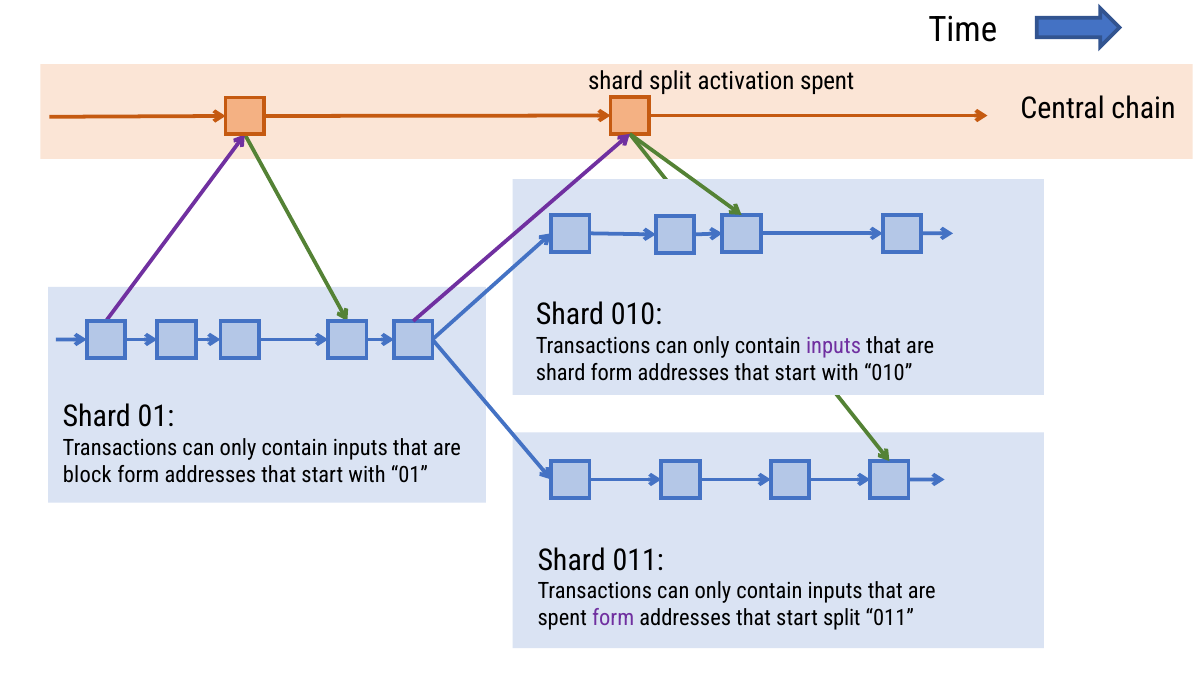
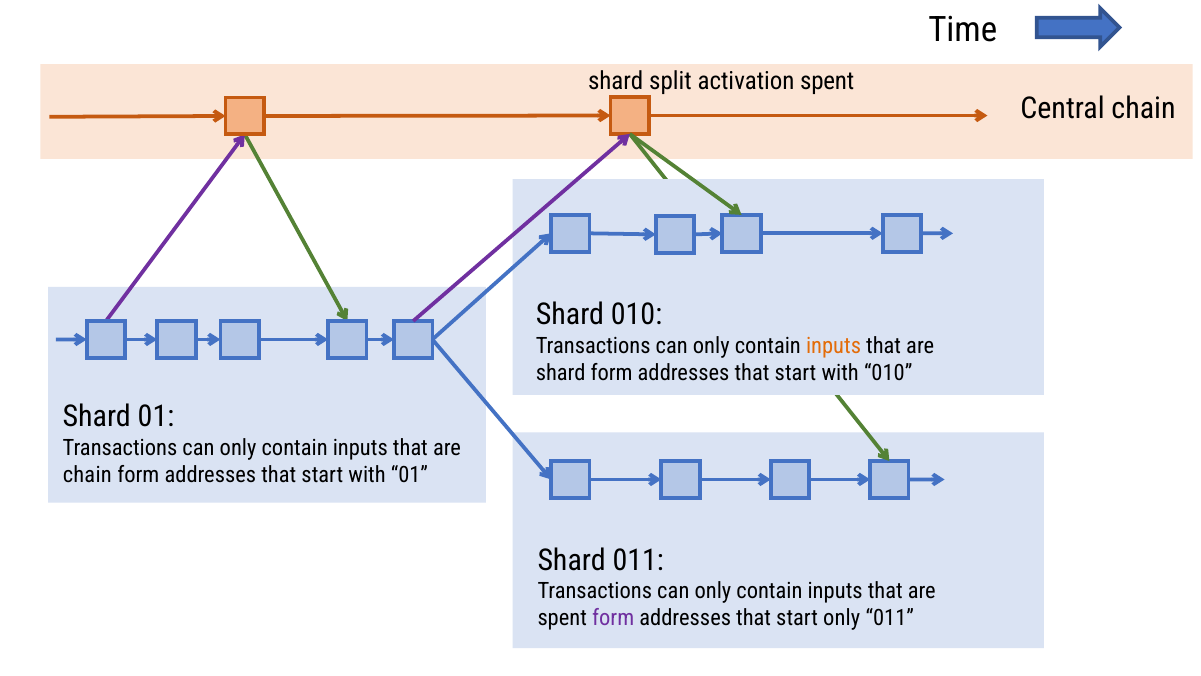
inputs at (834, 346) colour: purple -> orange
block at (87, 474): block -> chain
start split: split -> only
